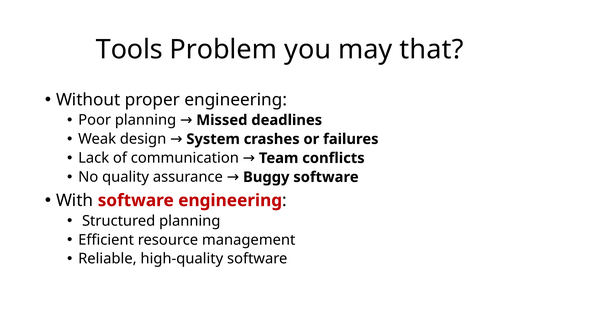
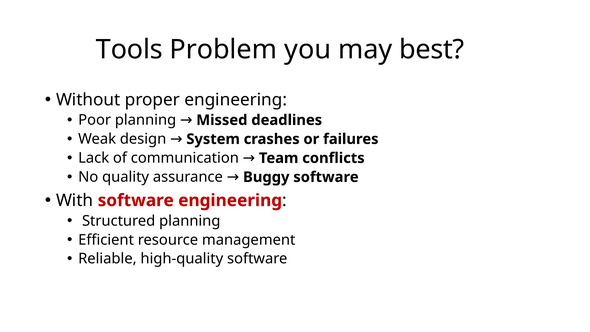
that: that -> best
